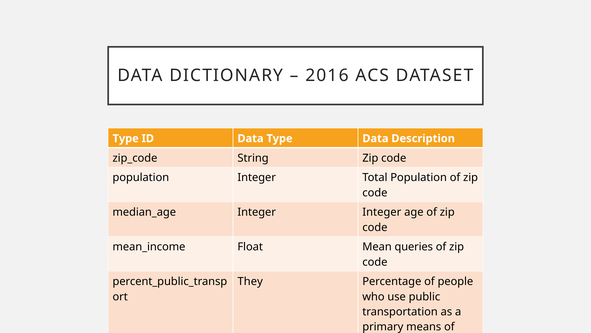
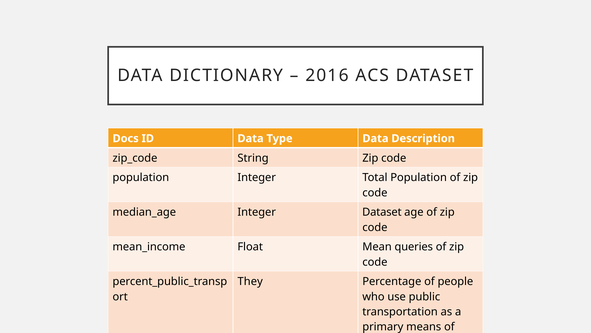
Type at (126, 138): Type -> Docs
Integer Integer: Integer -> Dataset
